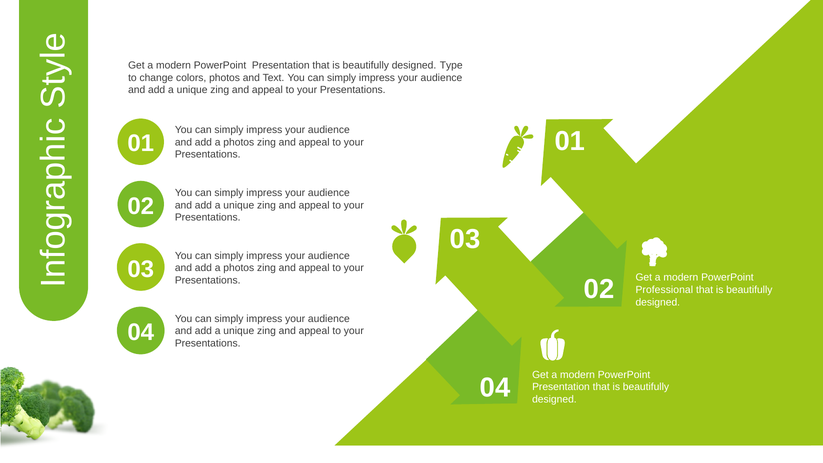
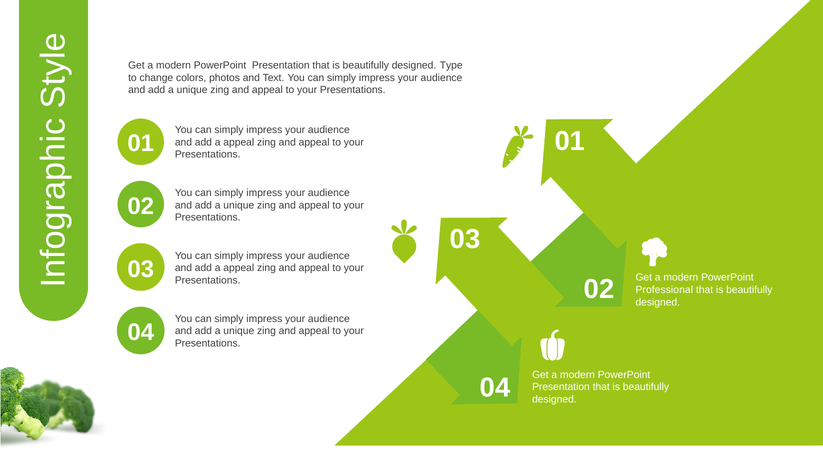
photos at (239, 142): photos -> appeal
photos at (239, 268): photos -> appeal
